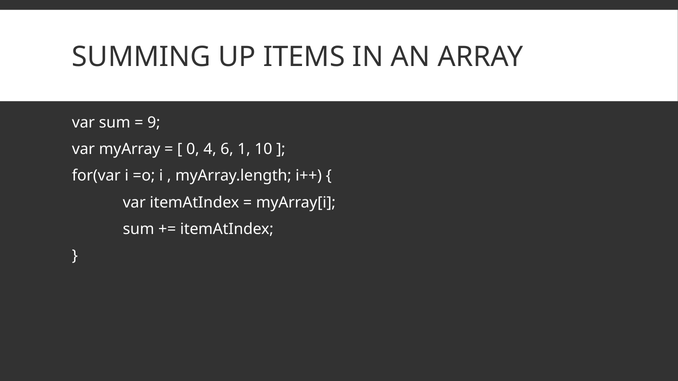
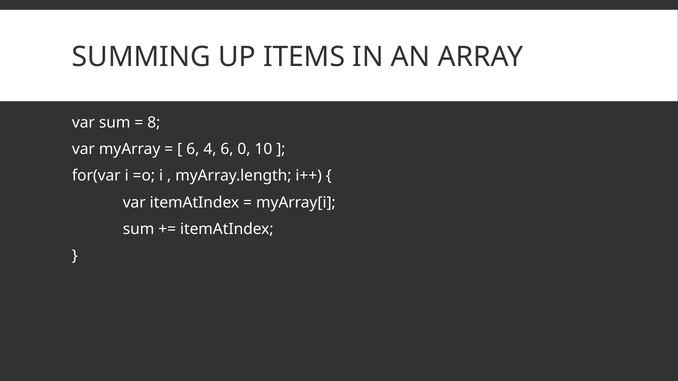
9: 9 -> 8
0 at (193, 149): 0 -> 6
1: 1 -> 0
